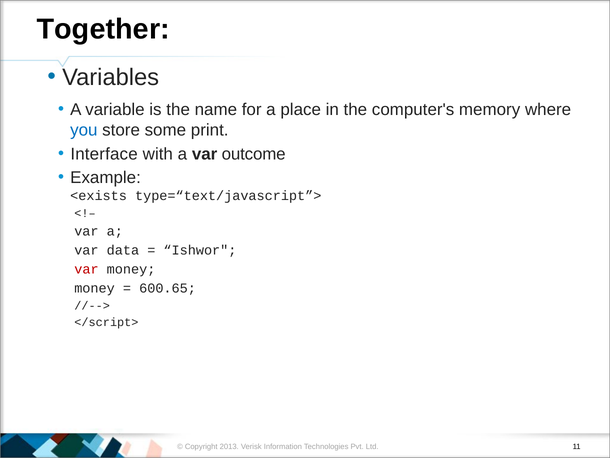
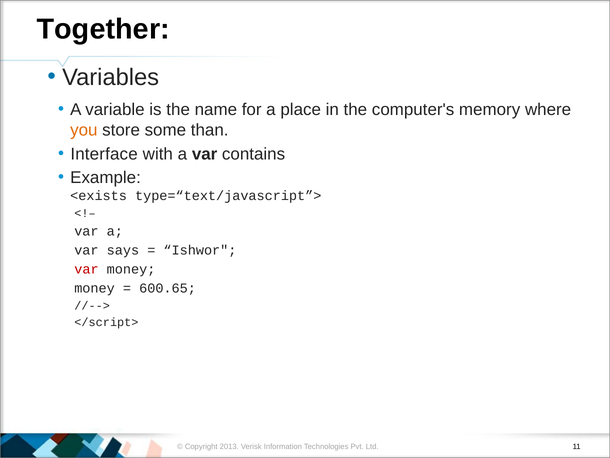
you colour: blue -> orange
print: print -> than
outcome: outcome -> contains
data: data -> says
